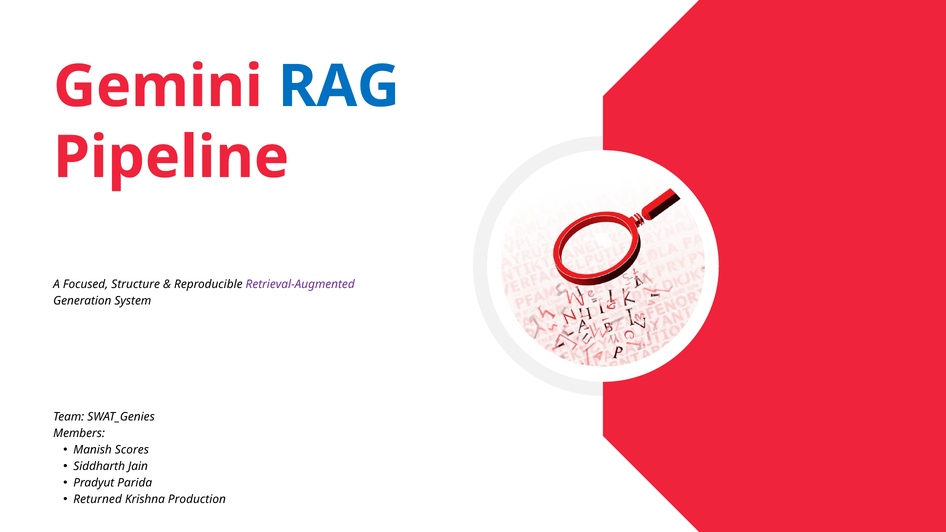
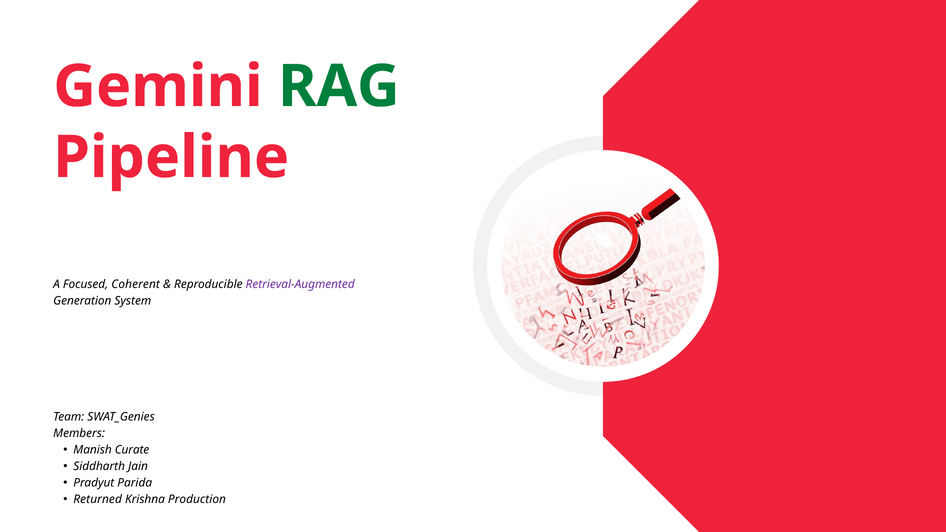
RAG colour: blue -> green
Structure: Structure -> Coherent
Scores: Scores -> Curate
